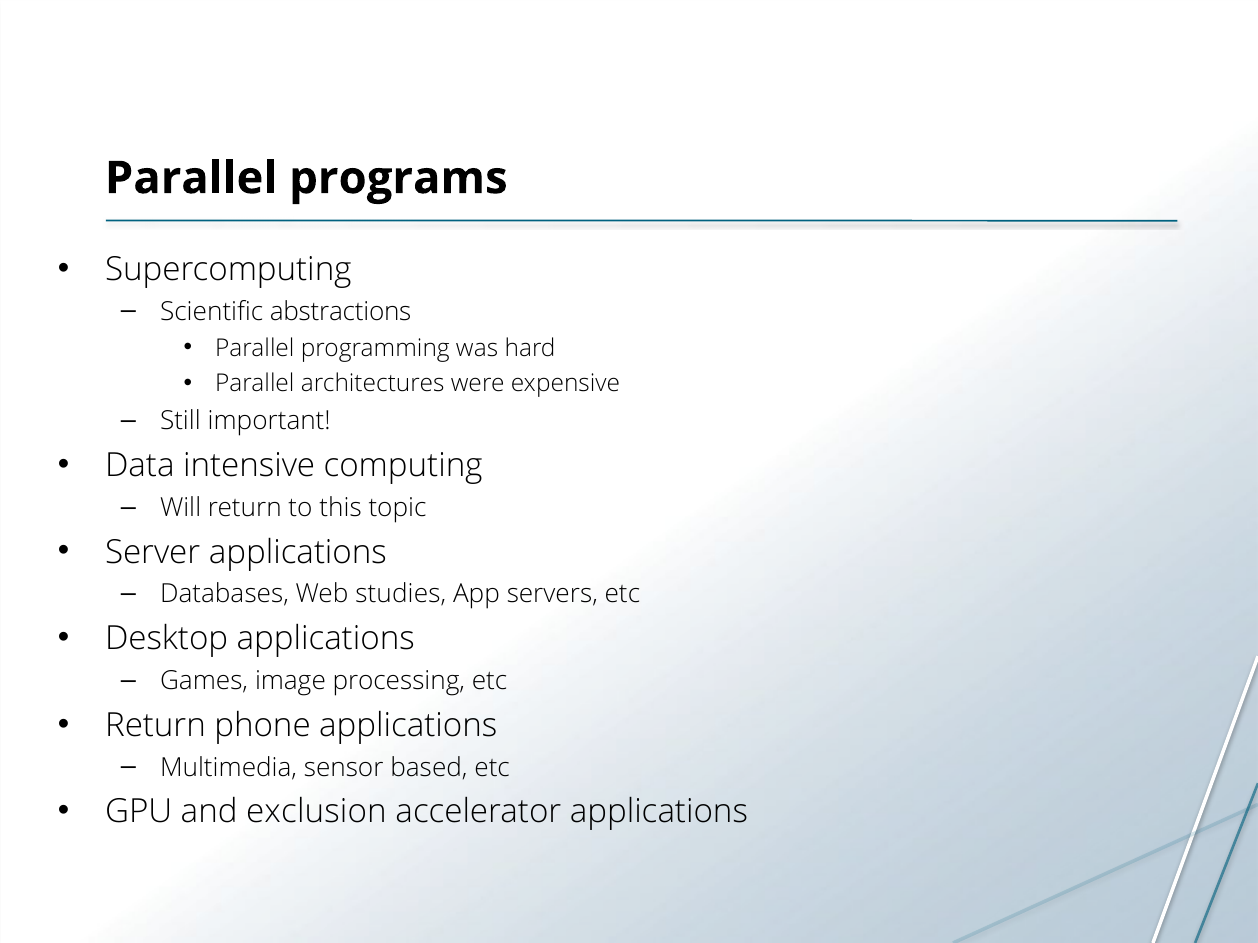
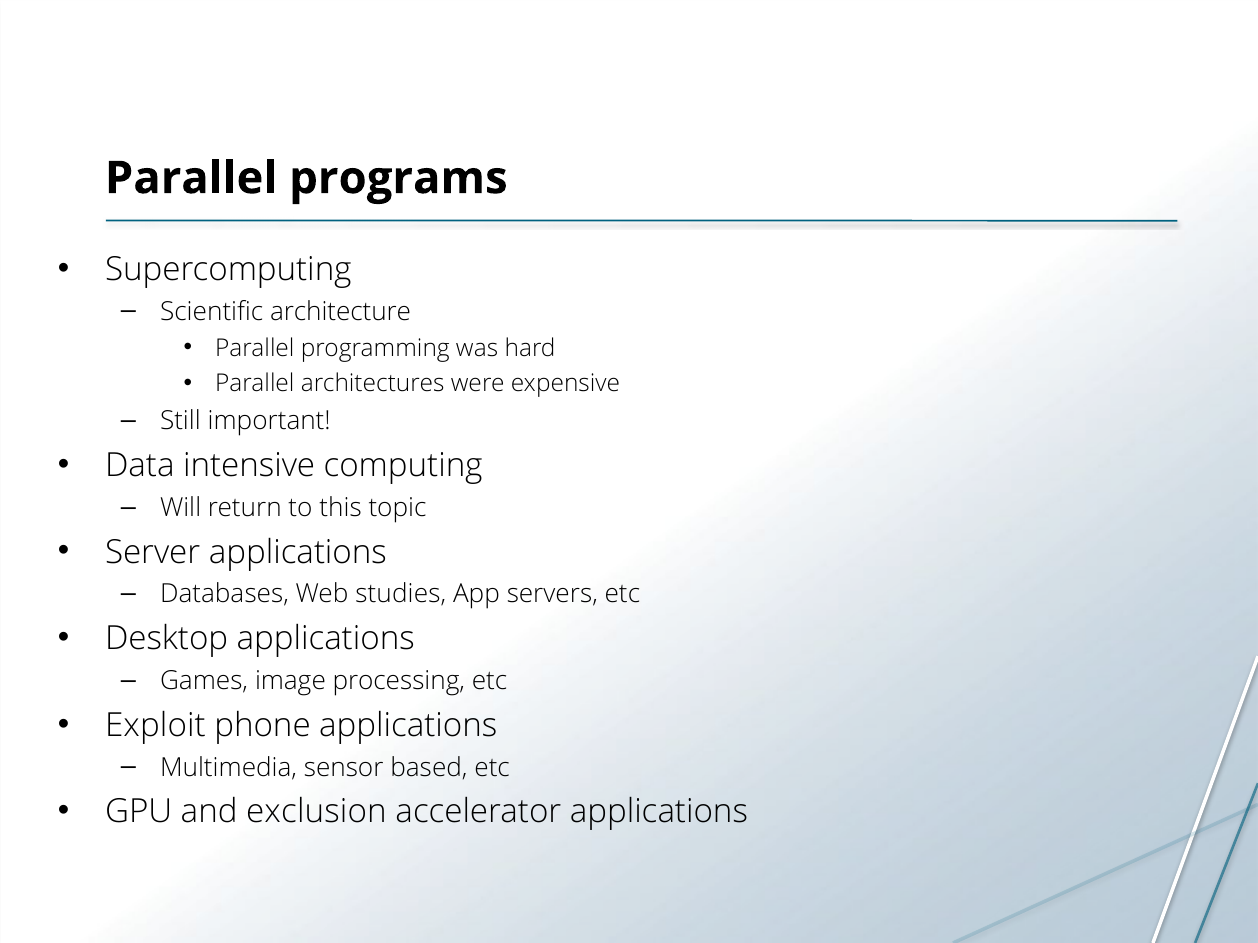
abstractions: abstractions -> architecture
Return at (155, 726): Return -> Exploit
